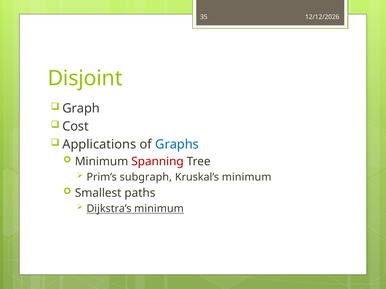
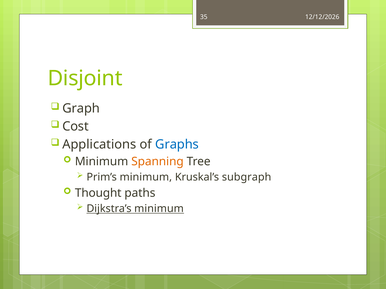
Spanning colour: red -> orange
Prim’s subgraph: subgraph -> minimum
Kruskal’s minimum: minimum -> subgraph
Smallest: Smallest -> Thought
